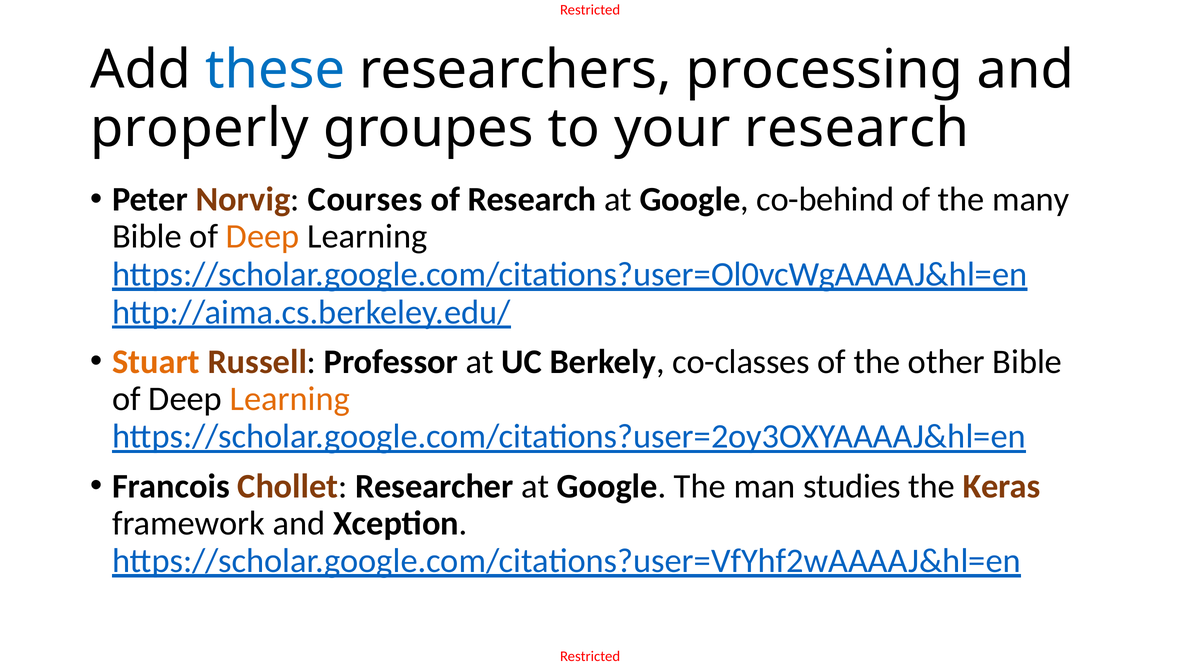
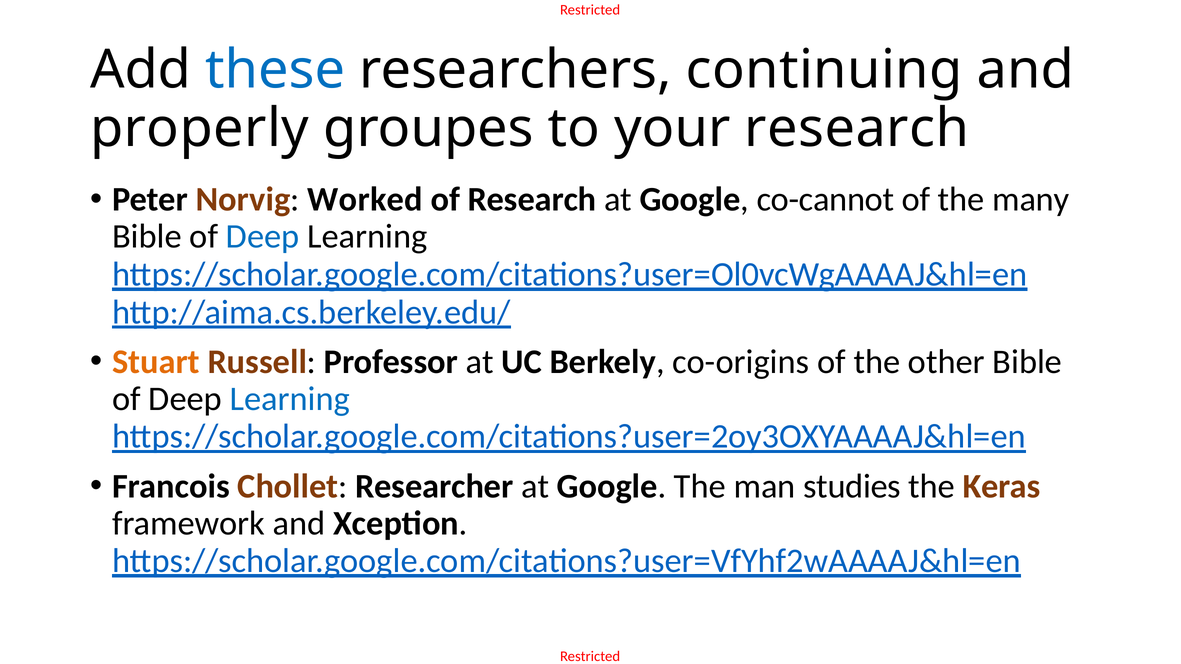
processing: processing -> continuing
Courses: Courses -> Worked
co-behind: co-behind -> co-cannot
Deep at (263, 237) colour: orange -> blue
co-classes: co-classes -> co-origins
Learning at (290, 399) colour: orange -> blue
